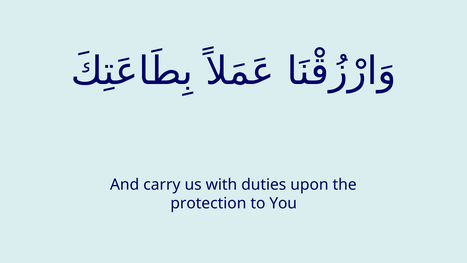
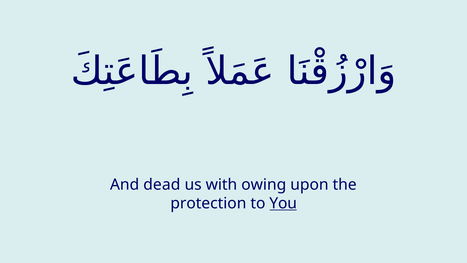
carry: carry -> dead
duties: duties -> owing
You underline: none -> present
